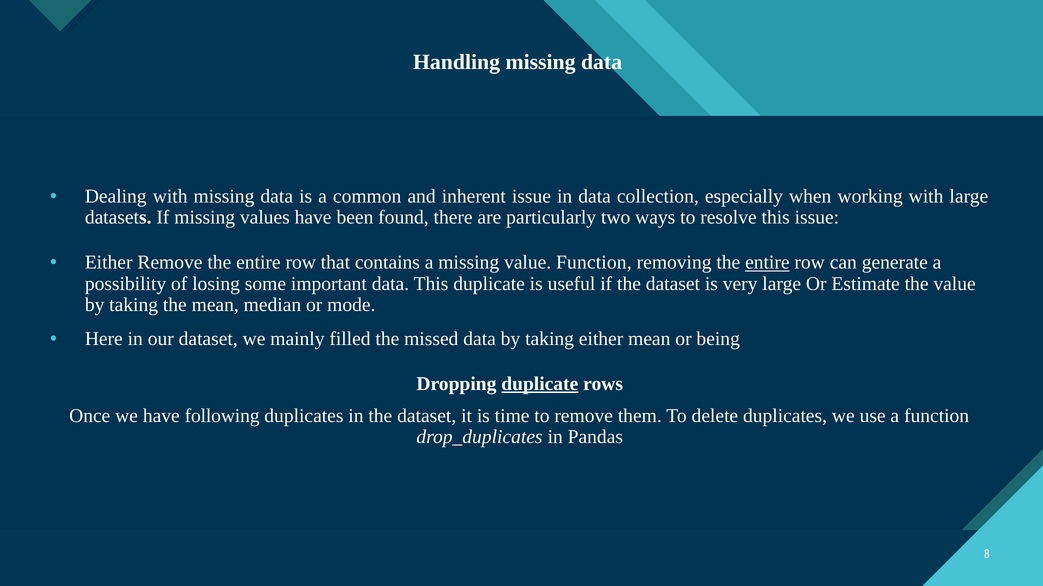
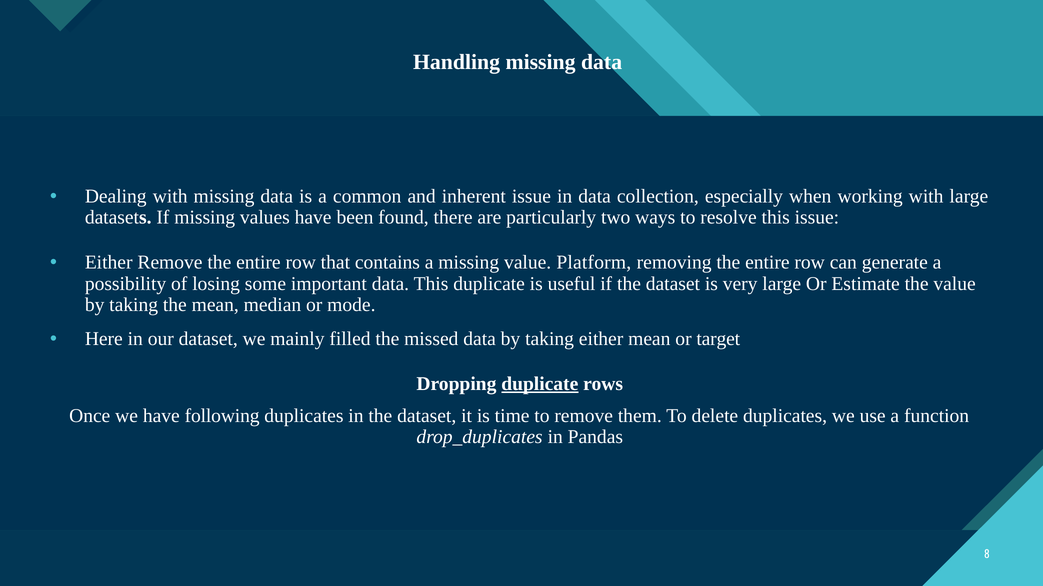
value Function: Function -> Platform
entire at (767, 263) underline: present -> none
being: being -> target
